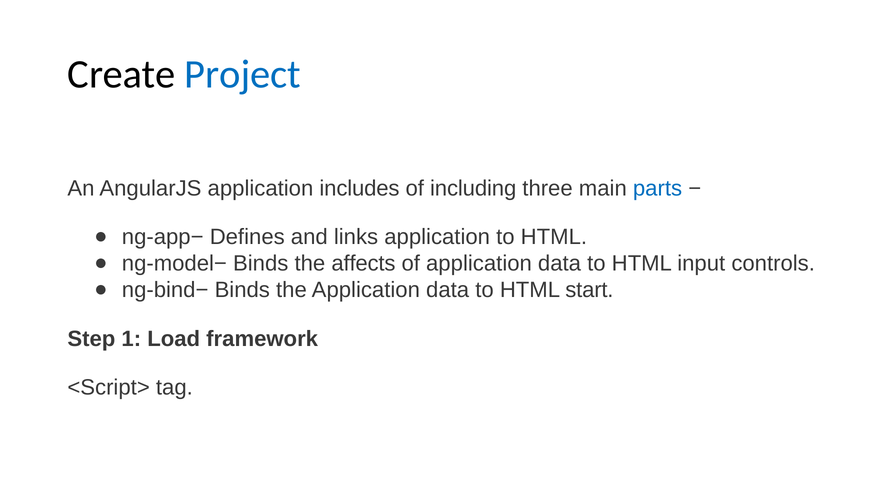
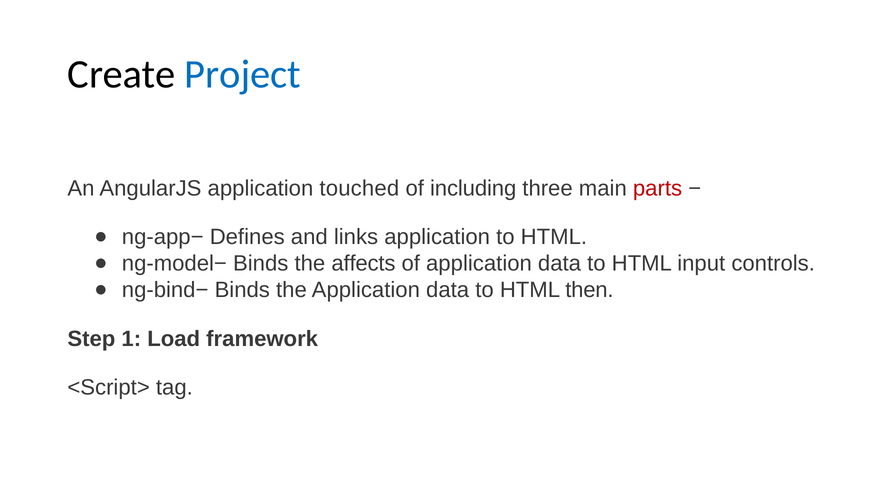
includes: includes -> touched
parts colour: blue -> red
start: start -> then
